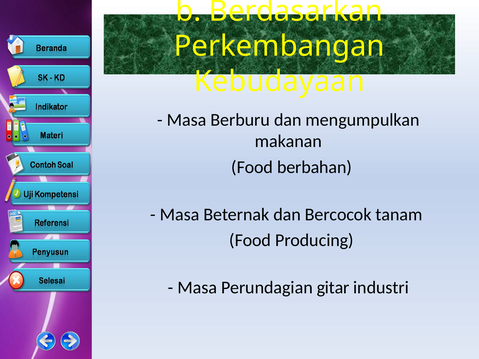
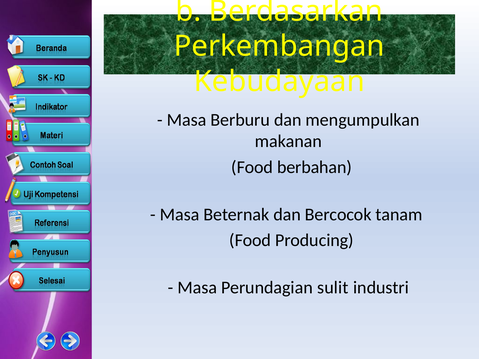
gitar: gitar -> sulit
